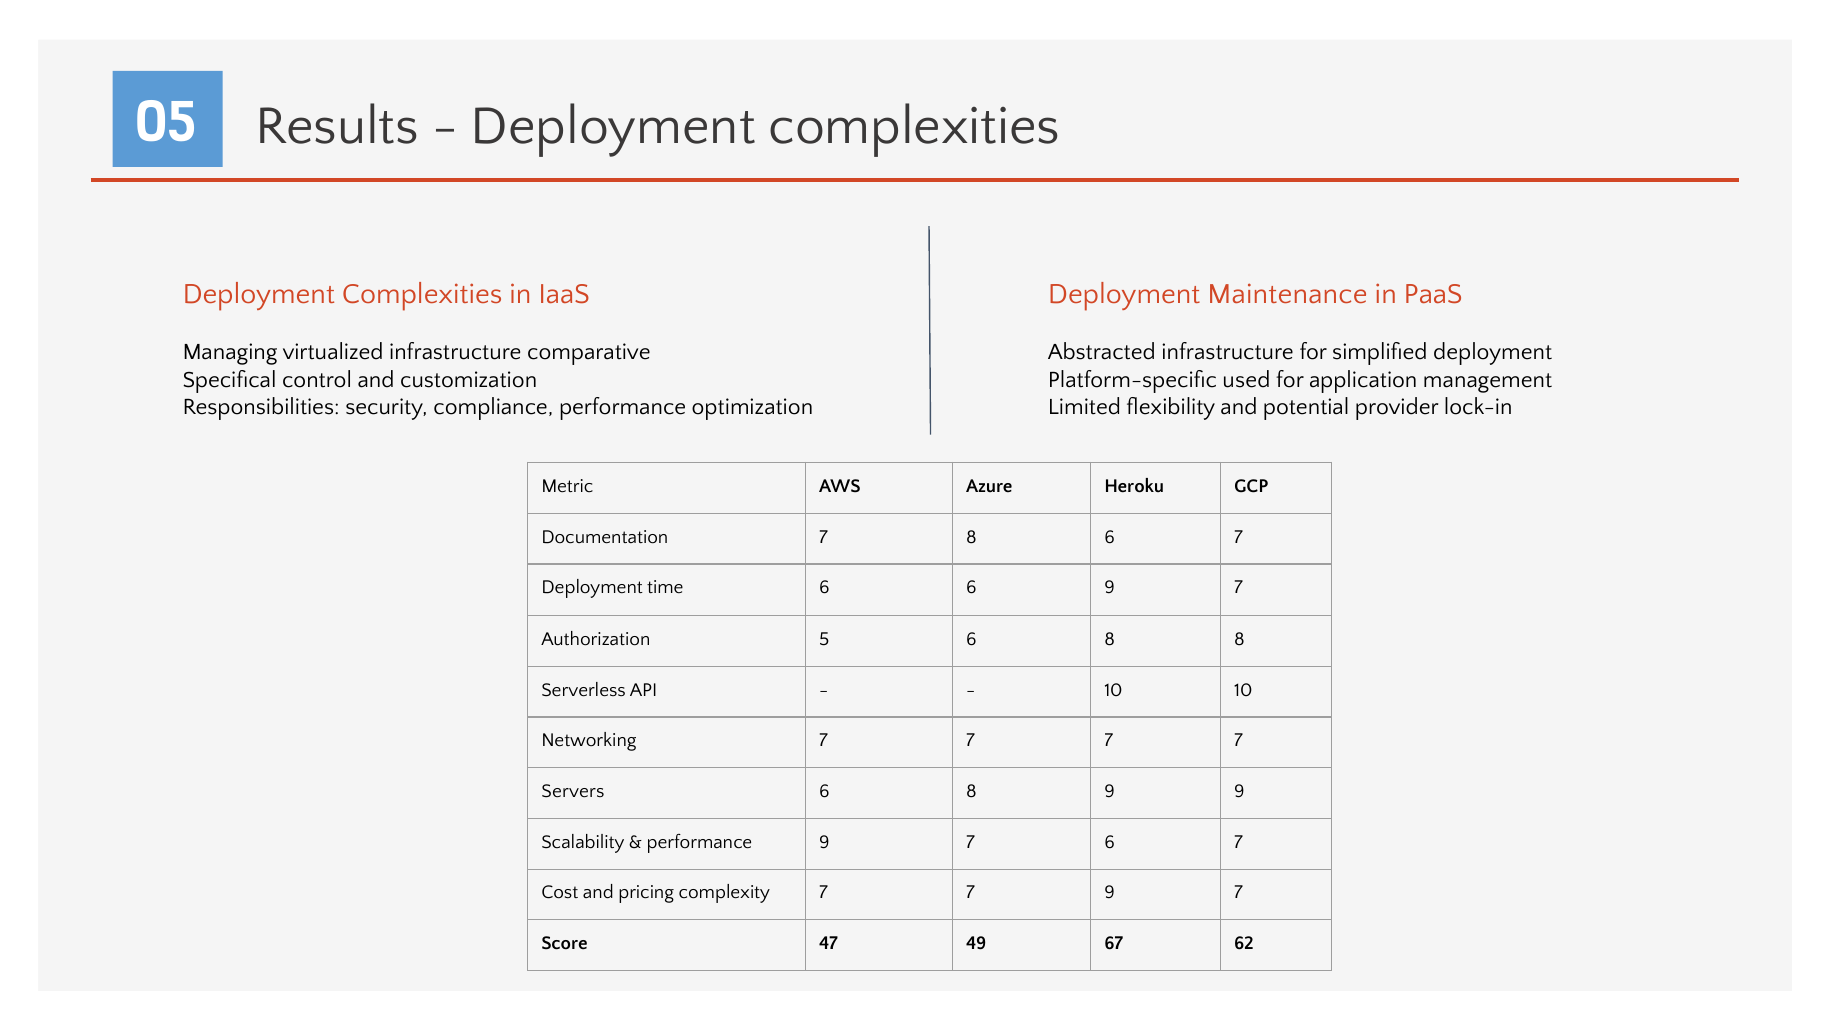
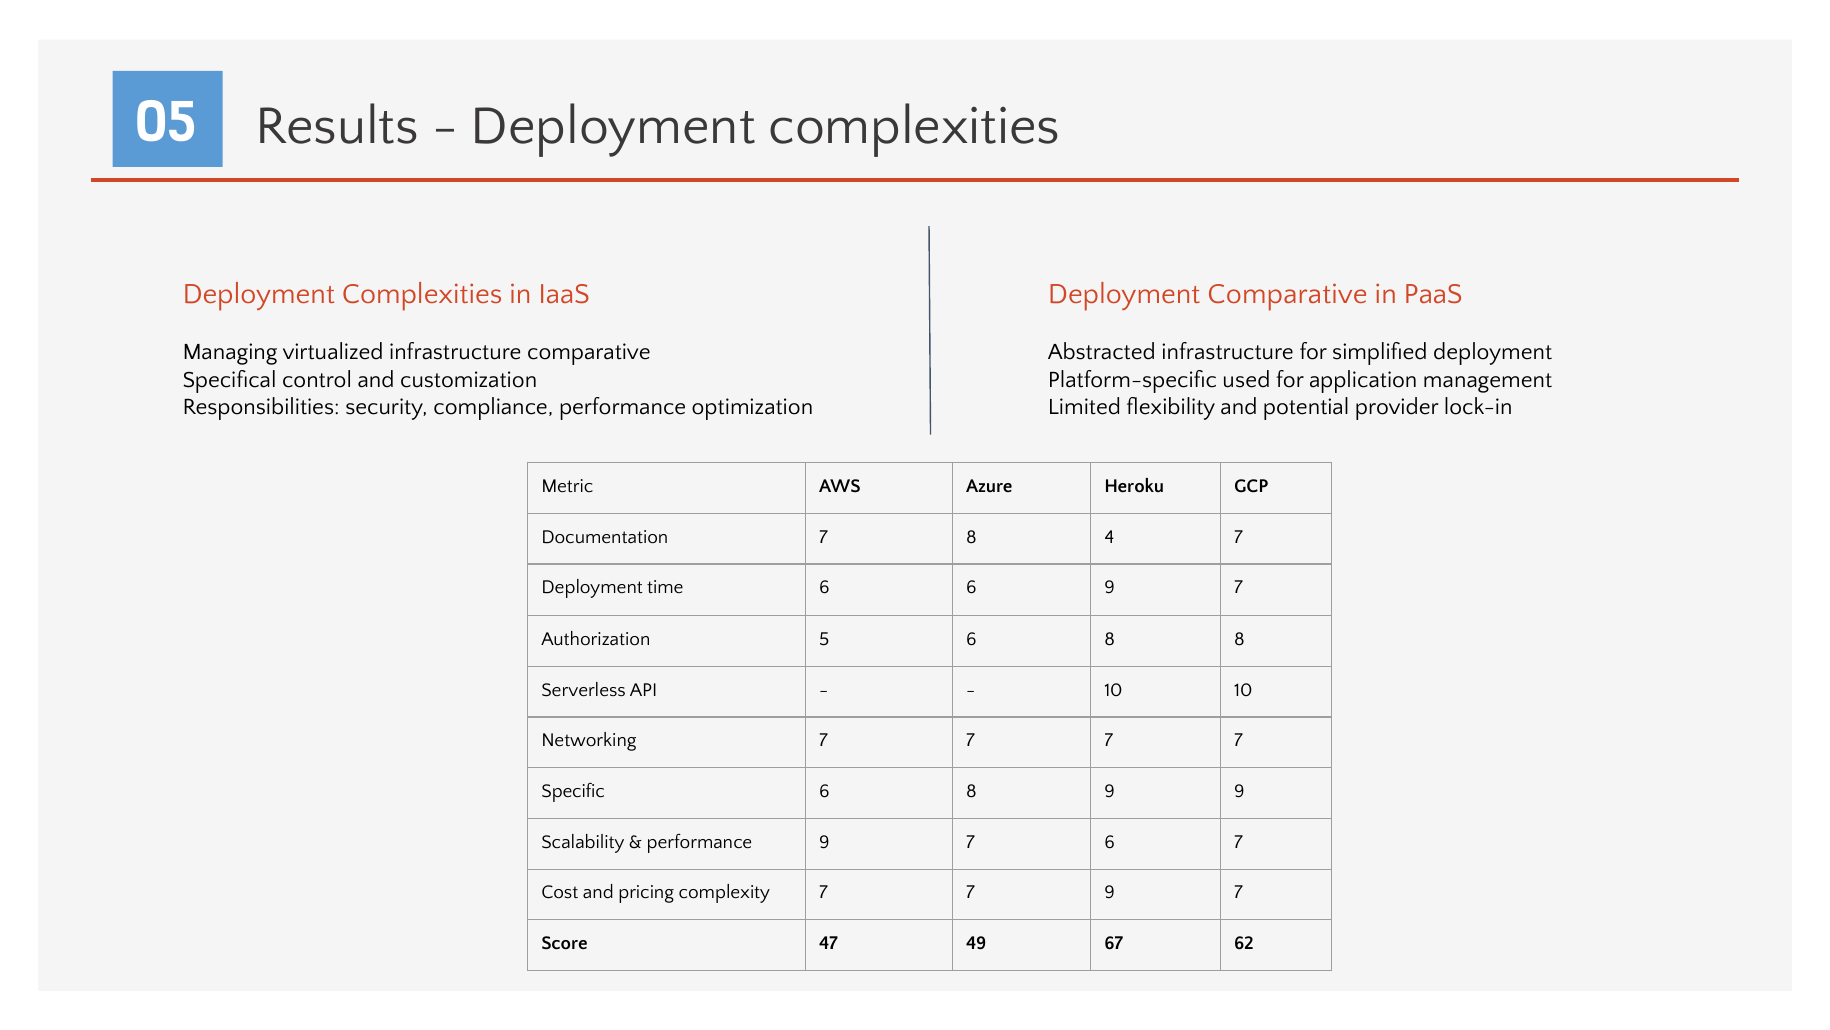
Deployment Maintenance: Maintenance -> Comparative
8 6: 6 -> 4
Servers: Servers -> Specific
